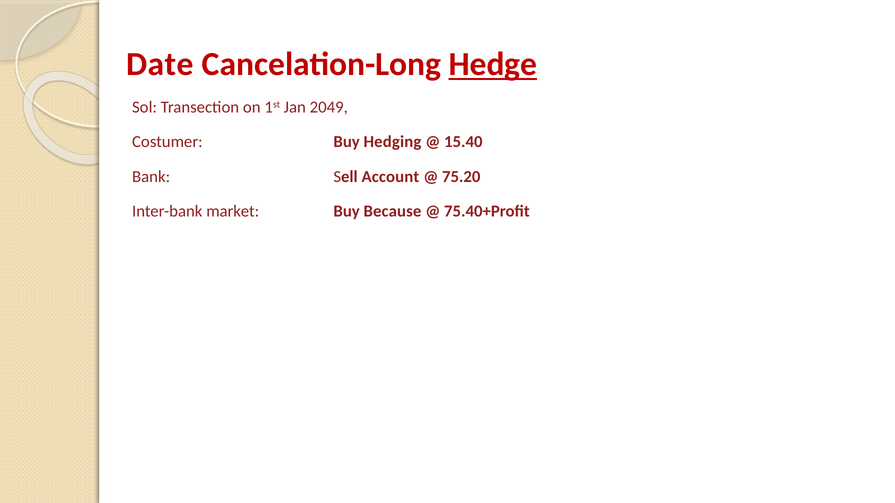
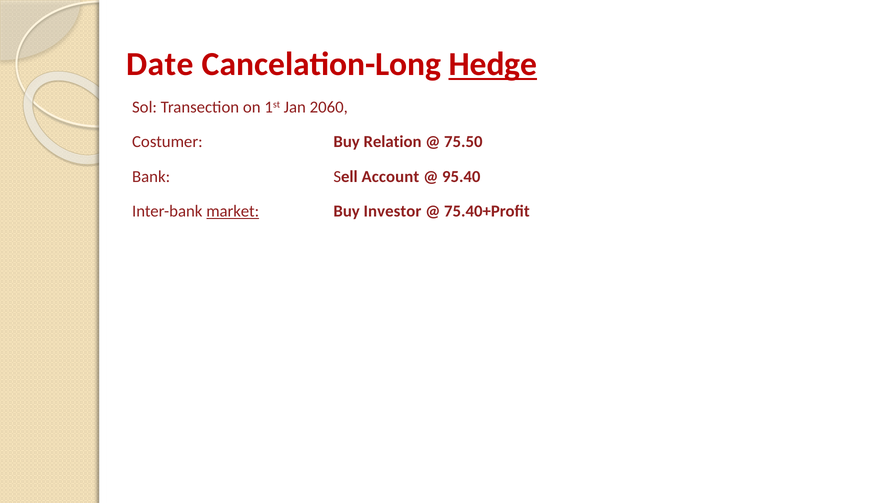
2049: 2049 -> 2060
Hedging: Hedging -> Relation
15.40: 15.40 -> 75.50
75.20: 75.20 -> 95.40
market underline: none -> present
Because: Because -> Investor
